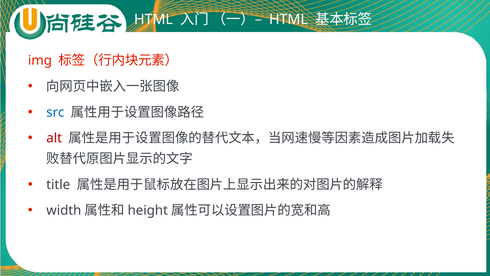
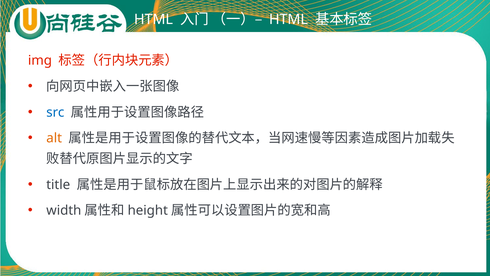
alt colour: red -> orange
